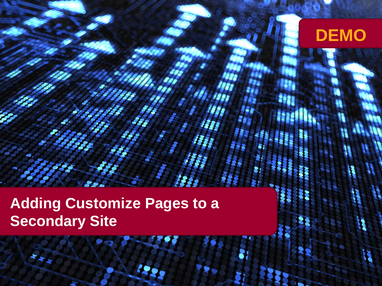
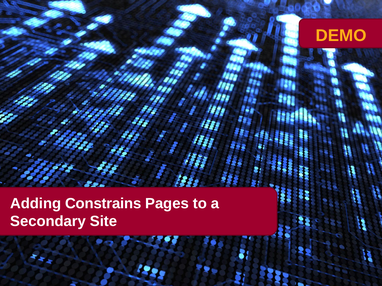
Customize: Customize -> Constrains
